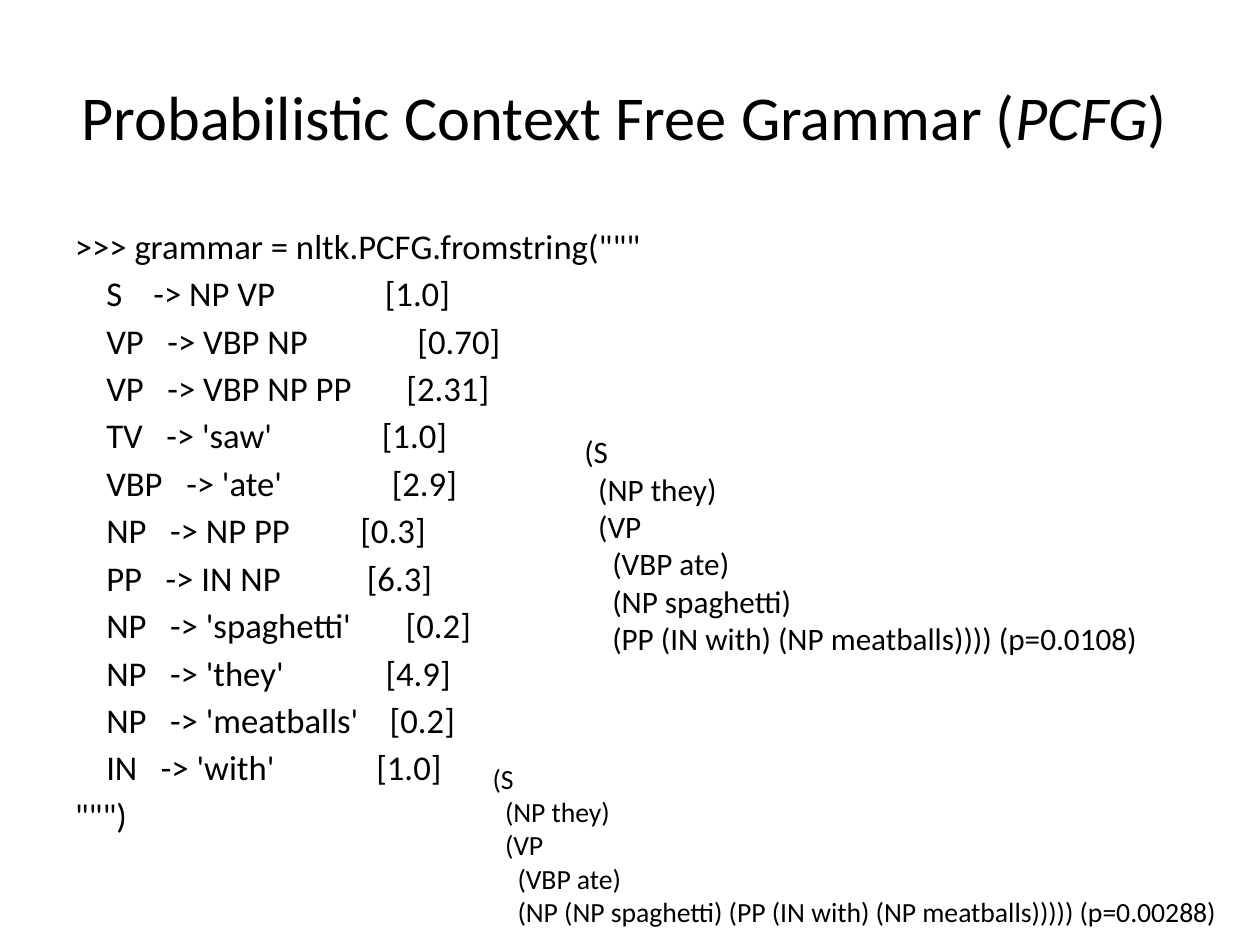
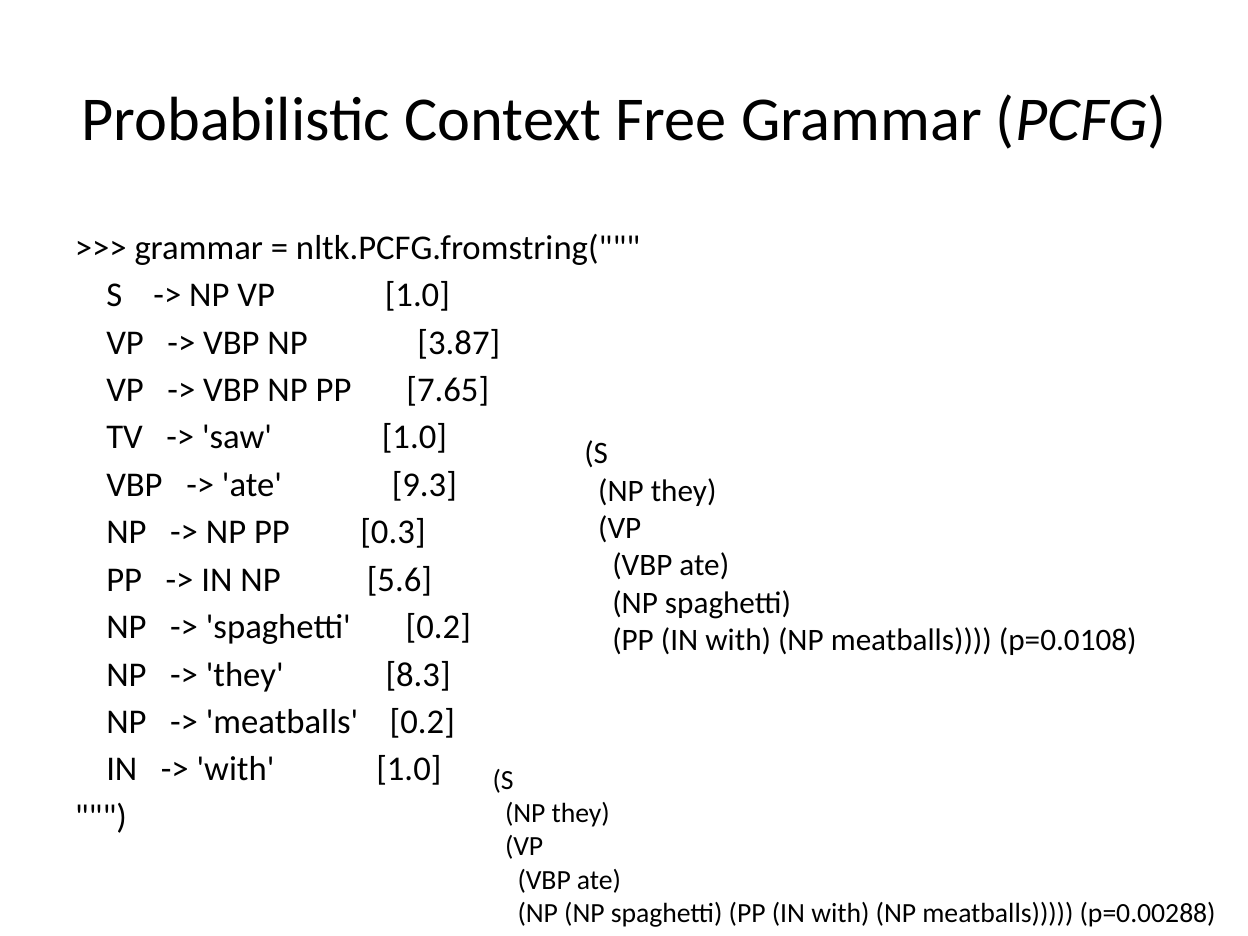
0.70: 0.70 -> 3.87
2.31: 2.31 -> 7.65
2.9: 2.9 -> 9.3
6.3: 6.3 -> 5.6
4.9: 4.9 -> 8.3
